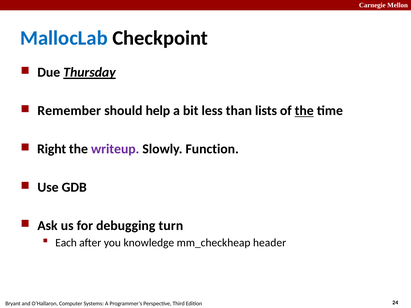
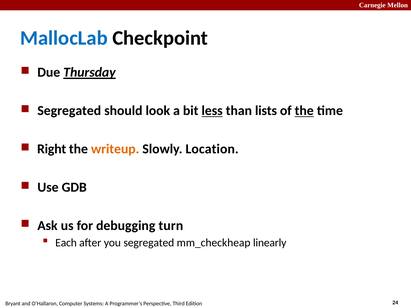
Remember at (69, 111): Remember -> Segregated
help: help -> look
less underline: none -> present
writeup colour: purple -> orange
Function: Function -> Location
you knowledge: knowledge -> segregated
header: header -> linearly
